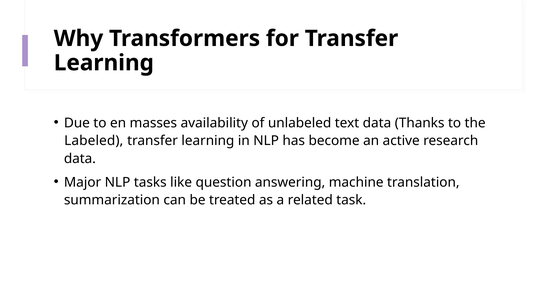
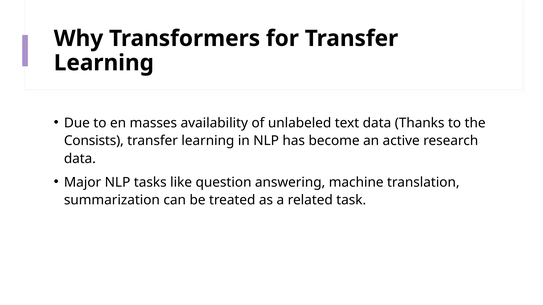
Labeled: Labeled -> Consists
